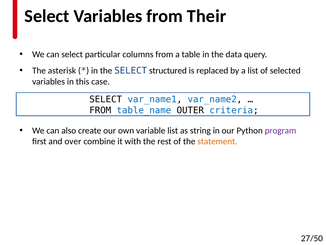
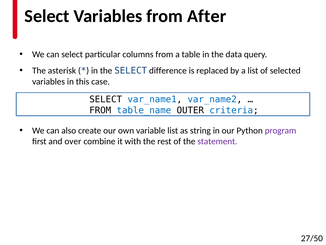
Their: Their -> After
structured: structured -> difference
statement colour: orange -> purple
